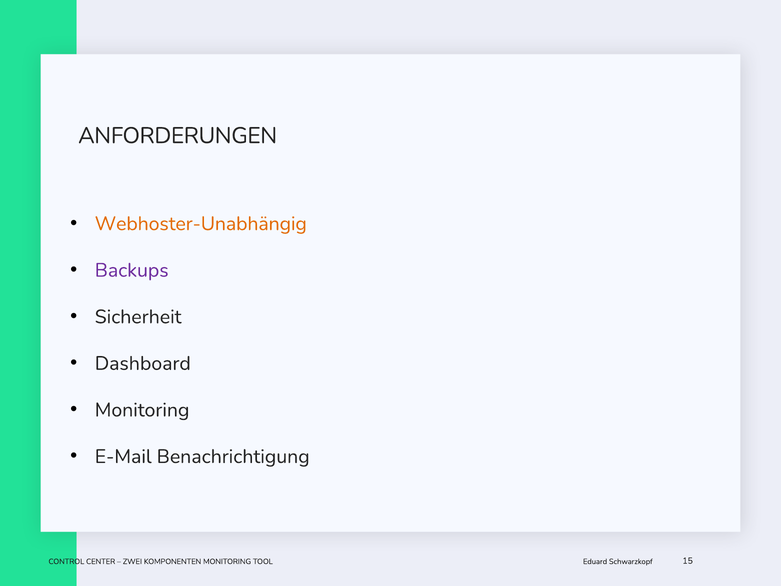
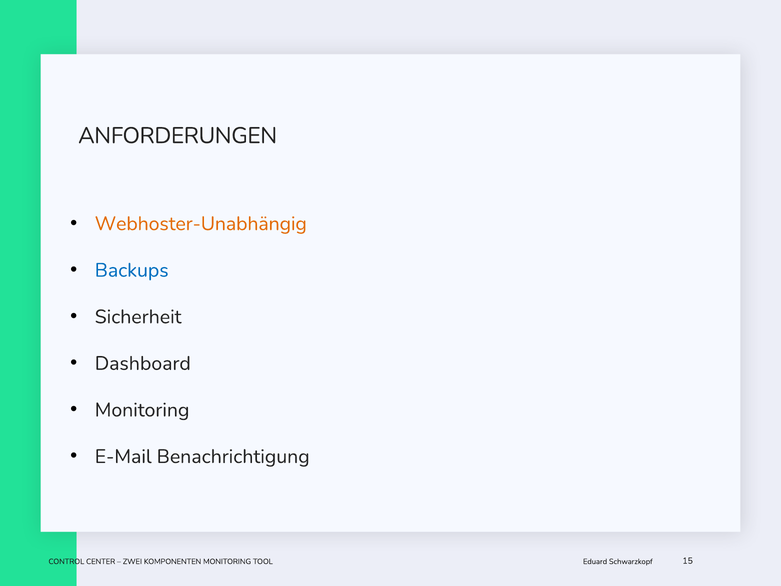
Backups colour: purple -> blue
